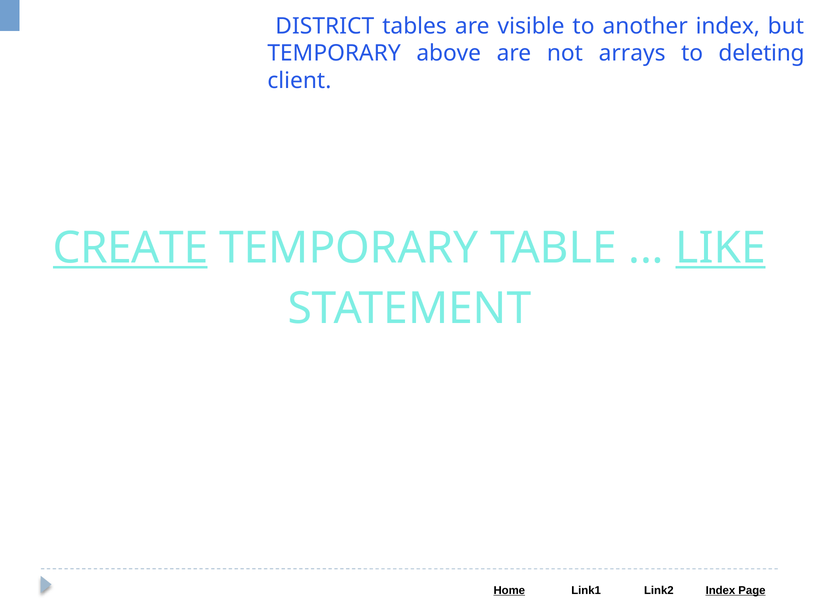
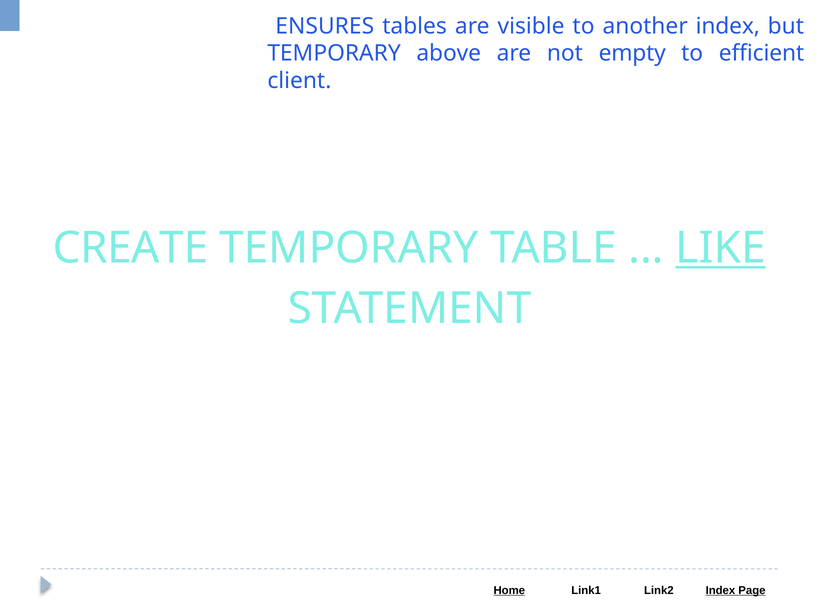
DISTRICT: DISTRICT -> ENSURES
arrays: arrays -> empty
deleting: deleting -> efficient
CREATE underline: present -> none
